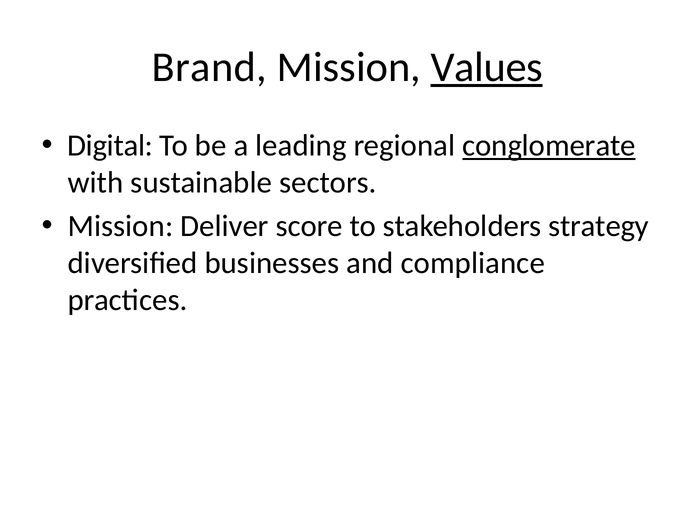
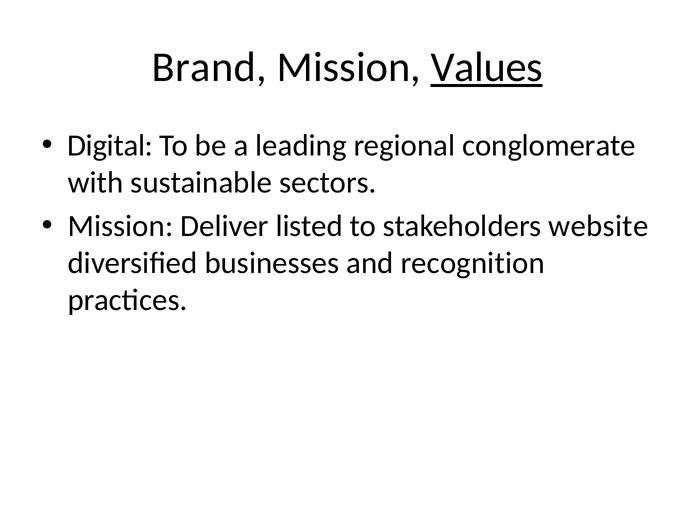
conglomerate underline: present -> none
score: score -> listed
strategy: strategy -> website
compliance: compliance -> recognition
